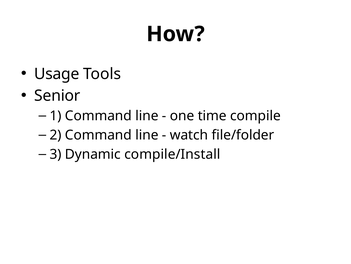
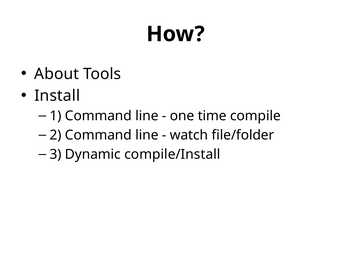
Usage: Usage -> About
Senior: Senior -> Install
